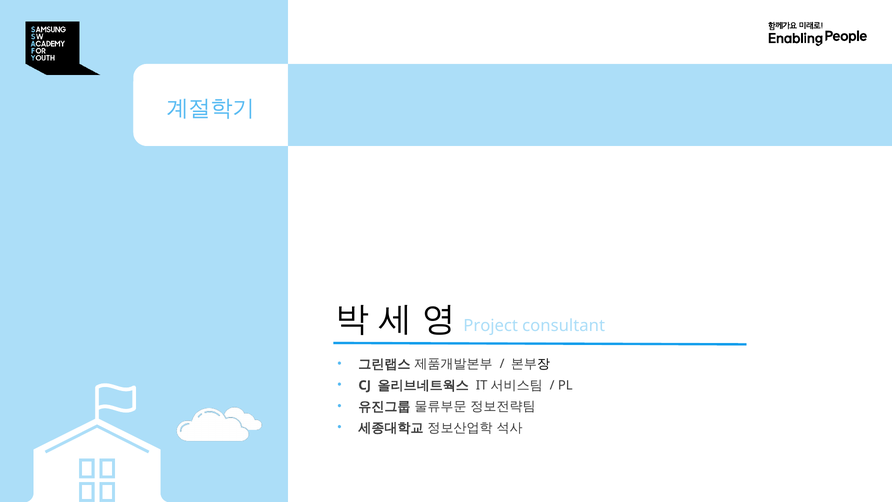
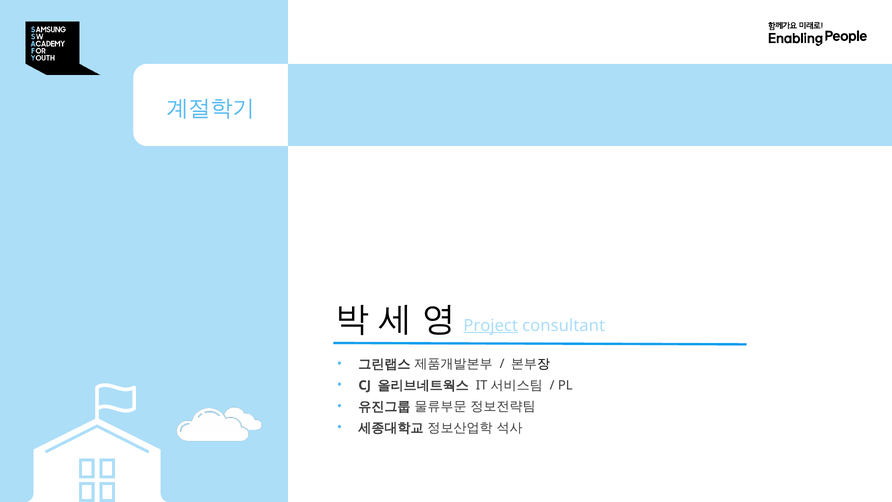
Project underline: none -> present
